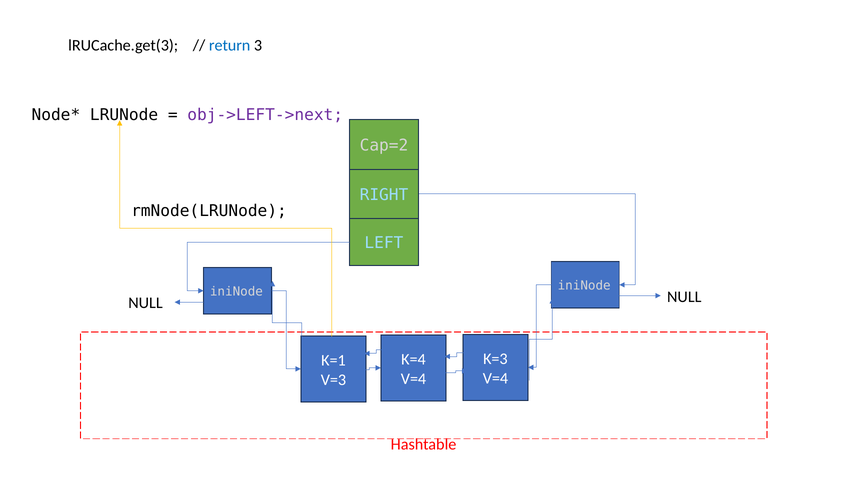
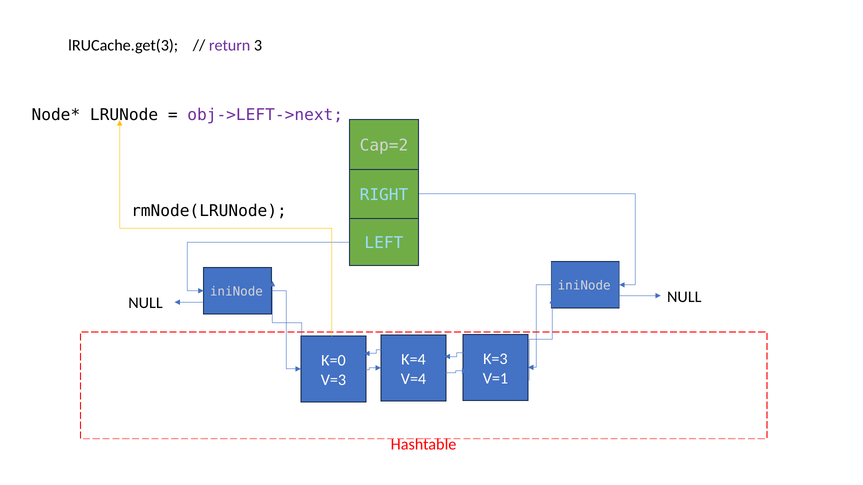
return colour: blue -> purple
K=1: K=1 -> K=0
V=4 at (495, 379): V=4 -> V=1
